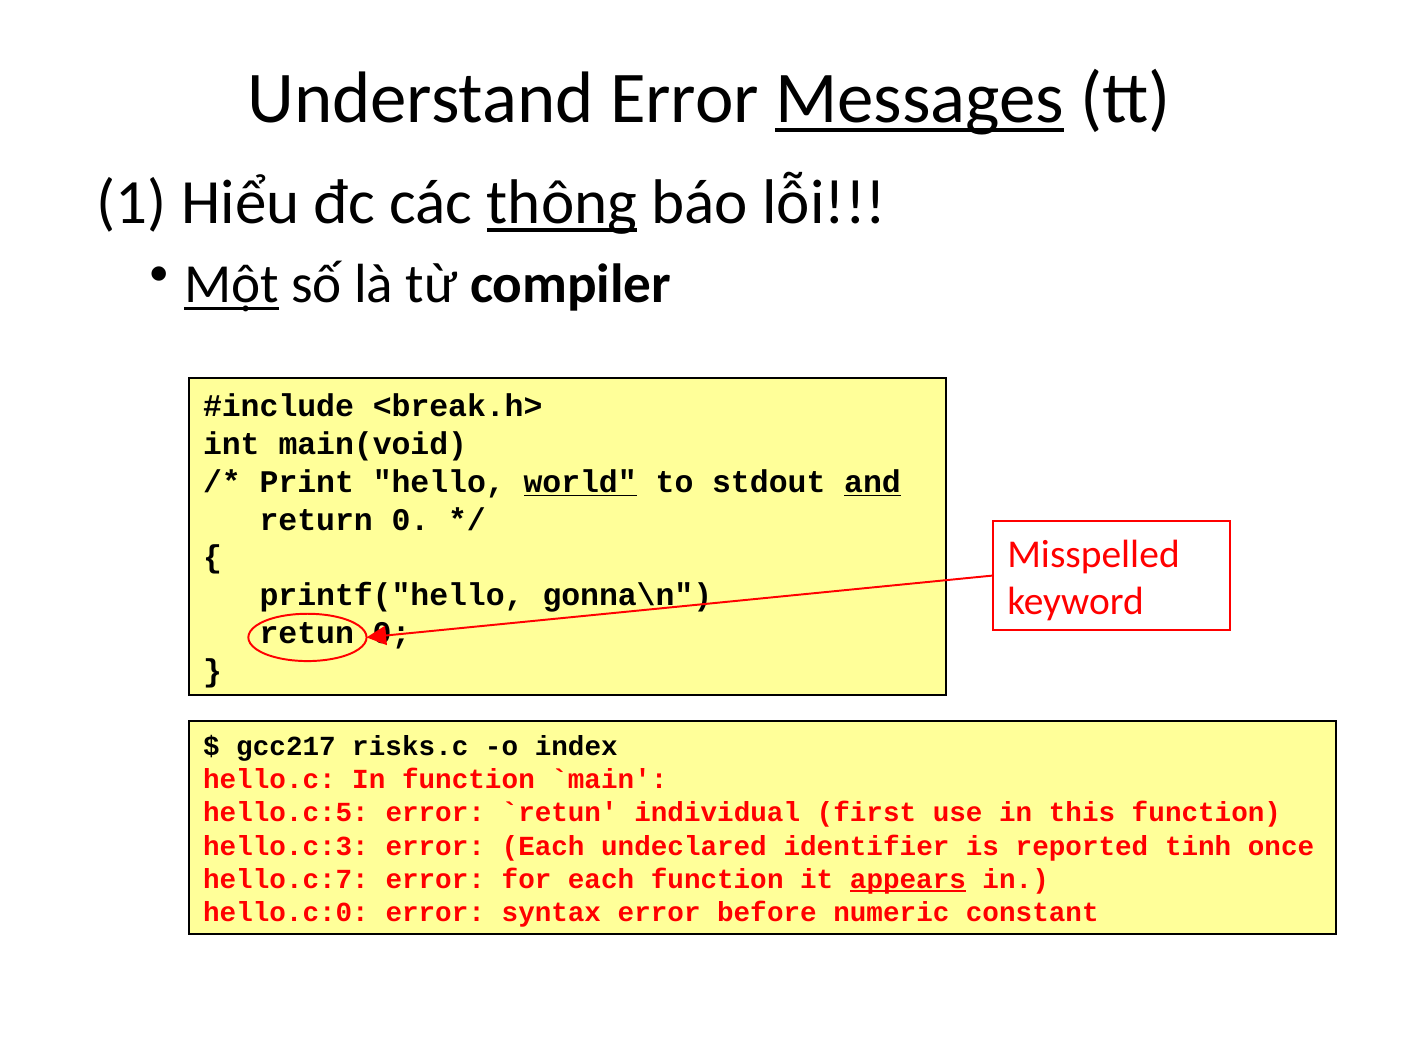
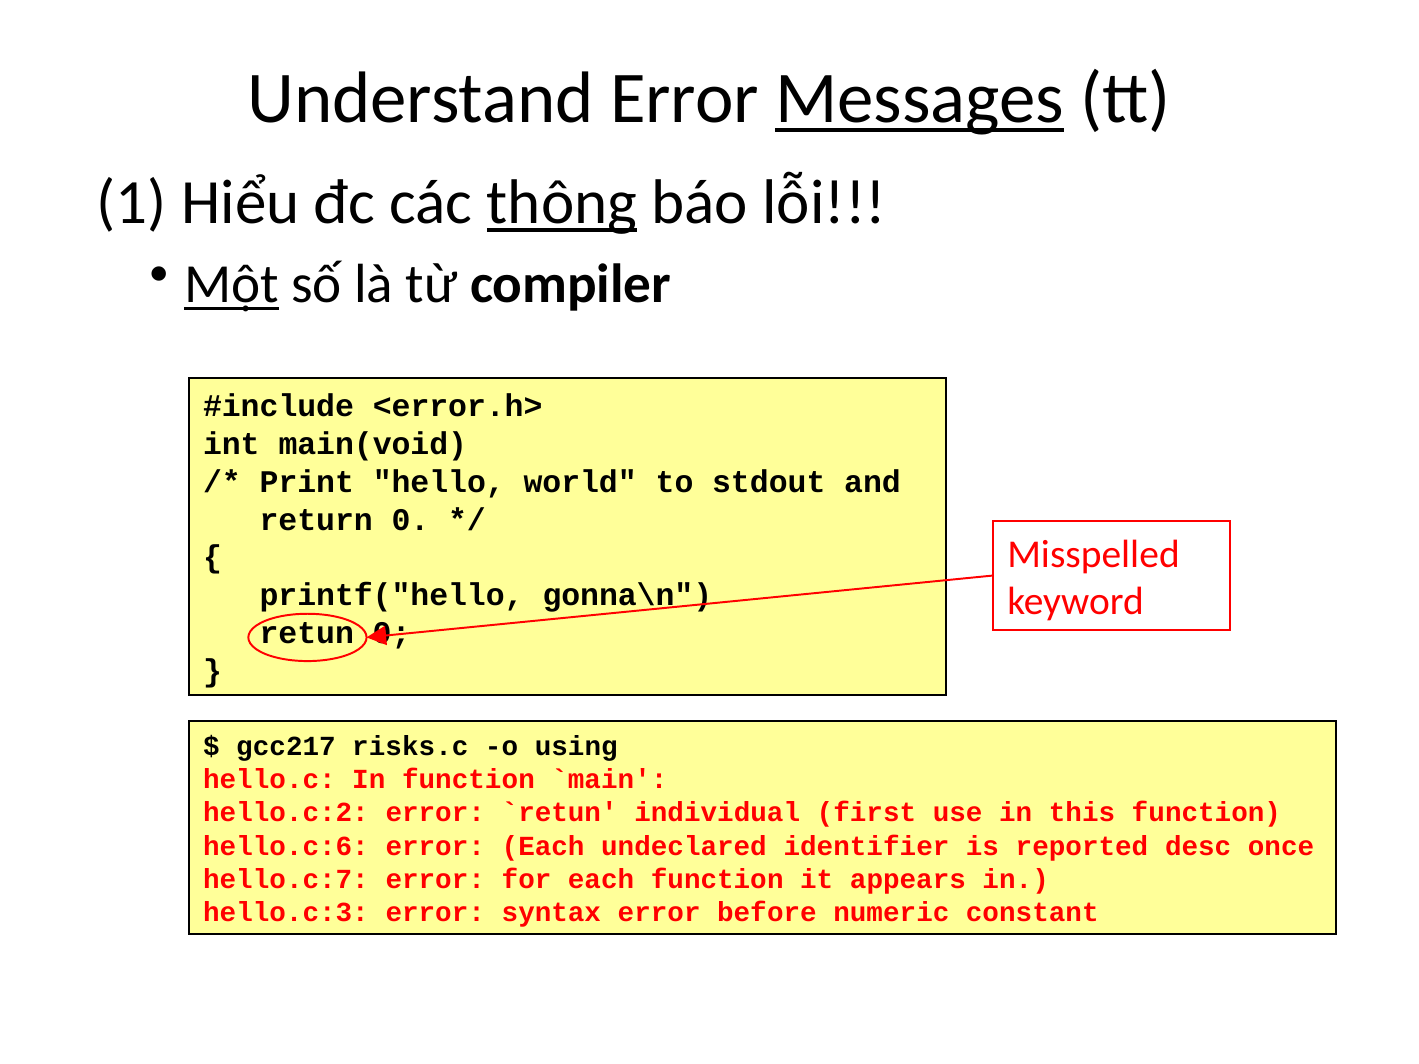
<break.h>: <break.h> -> <error.h>
world underline: present -> none
and underline: present -> none
index: index -> using
hello.c:5: hello.c:5 -> hello.c:2
hello.c:3: hello.c:3 -> hello.c:6
tinh: tinh -> desc
appears underline: present -> none
hello.c:0: hello.c:0 -> hello.c:3
